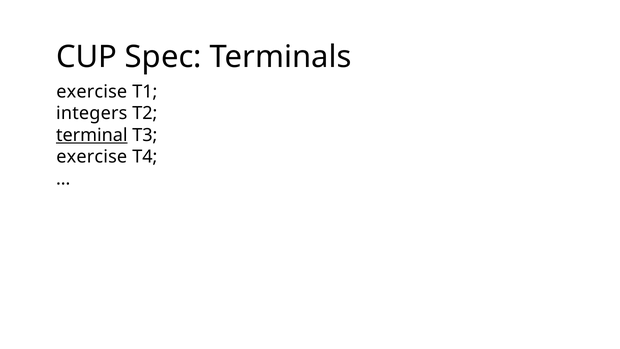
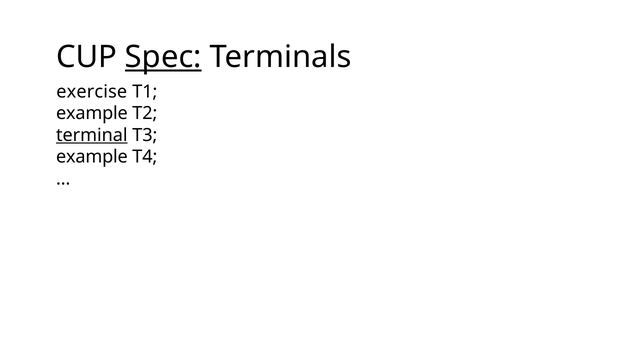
Spec underline: none -> present
integers at (92, 113): integers -> example
exercise at (92, 157): exercise -> example
